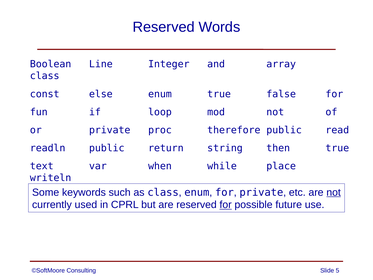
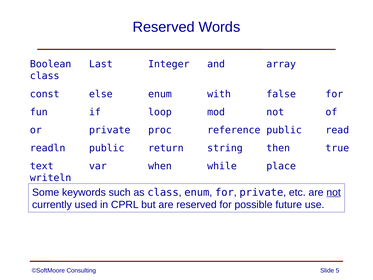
Line: Line -> Last
enum true: true -> with
therefore: therefore -> reference
for at (226, 205) underline: present -> none
